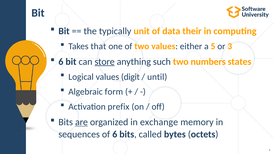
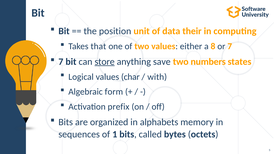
typically: typically -> position
a 5: 5 -> 8
or 3: 3 -> 7
6 at (61, 62): 6 -> 7
such: such -> save
digit: digit -> char
until: until -> with
are underline: present -> none
exchange: exchange -> alphabets
of 6: 6 -> 1
